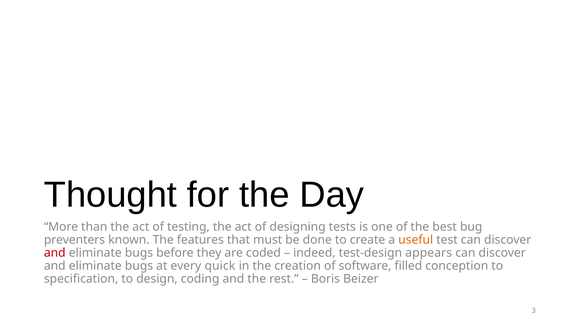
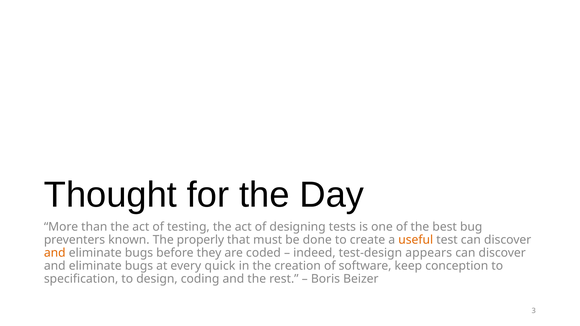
features: features -> properly
and at (55, 253) colour: red -> orange
filled: filled -> keep
